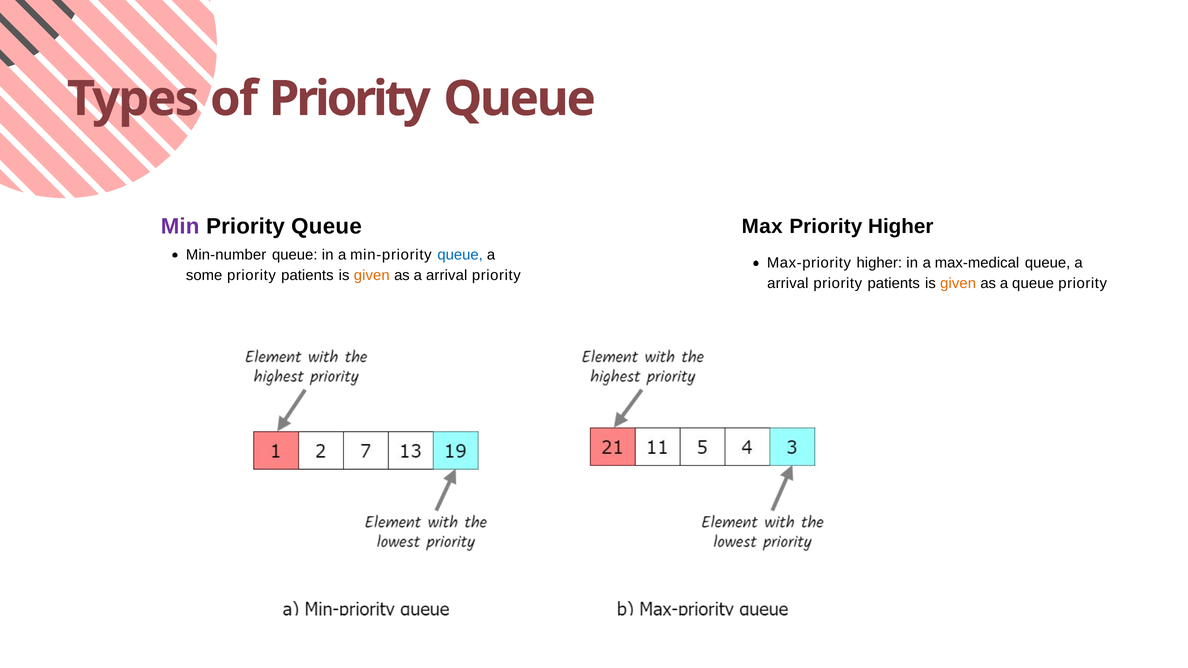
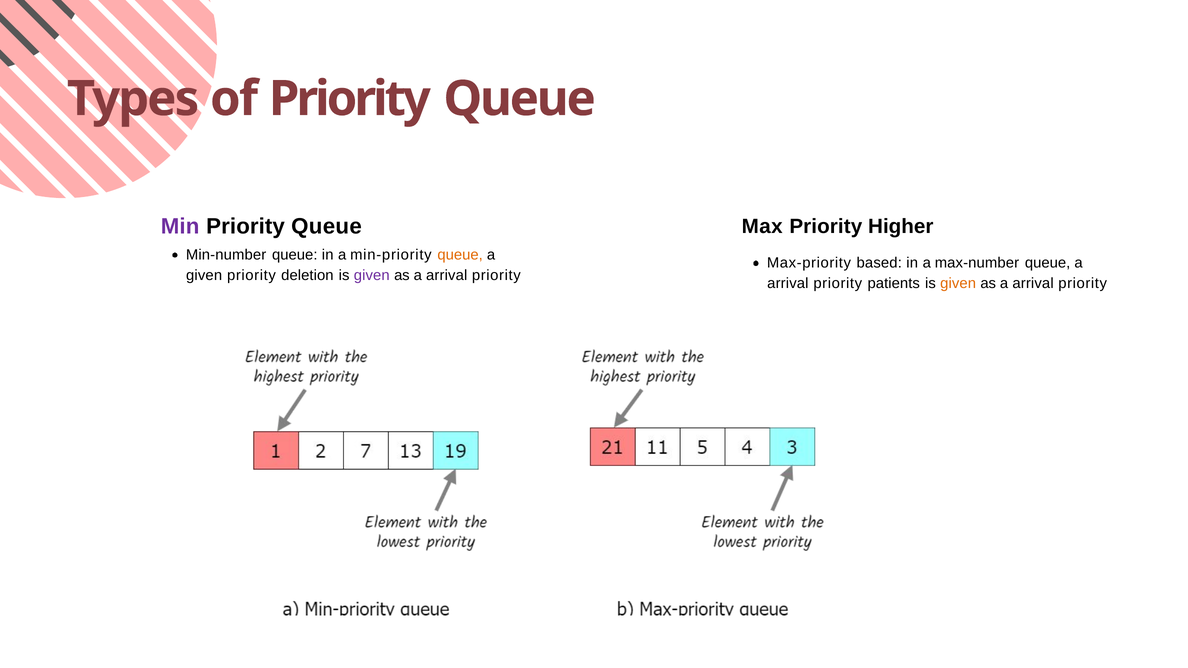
queue at (460, 255) colour: blue -> orange
Max-priority higher: higher -> based
max-medical: max-medical -> max-number
some at (204, 275): some -> given
patients at (307, 275): patients -> deletion
given at (372, 275) colour: orange -> purple
queue at (1033, 284): queue -> arrival
